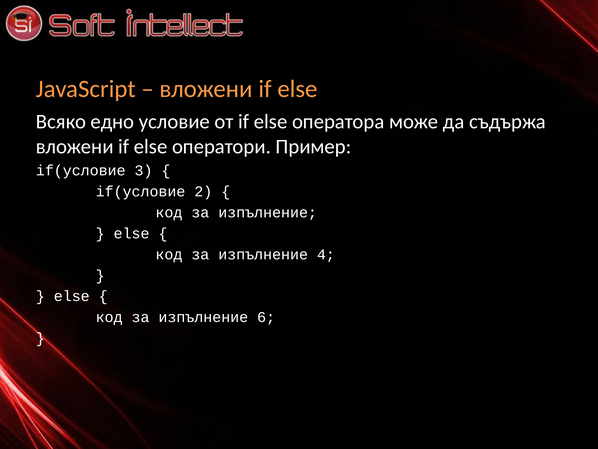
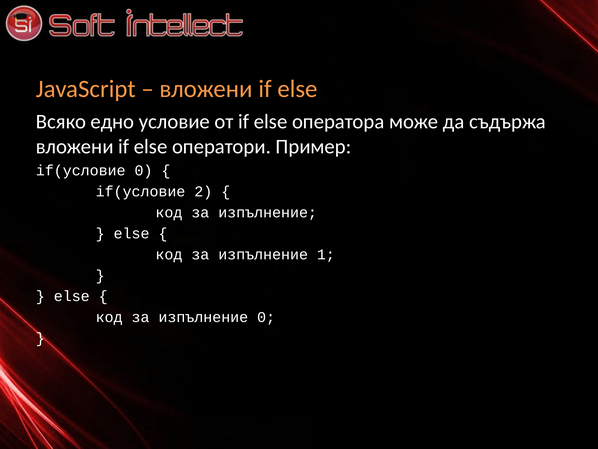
if(условие 3: 3 -> 0
4: 4 -> 1
изпълнение 6: 6 -> 0
